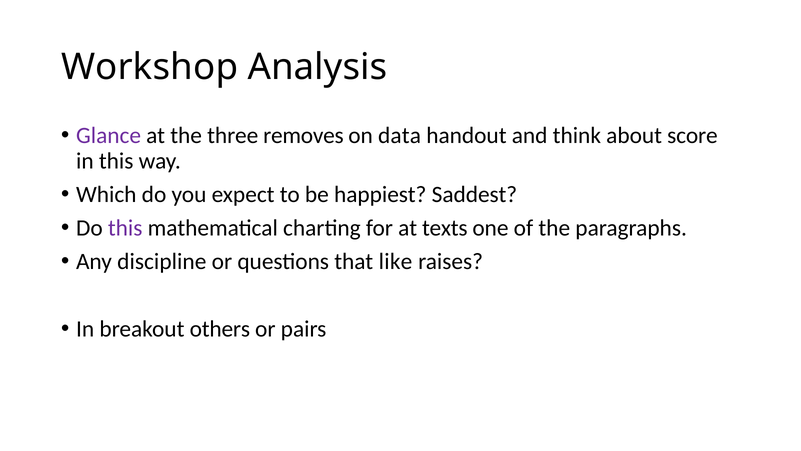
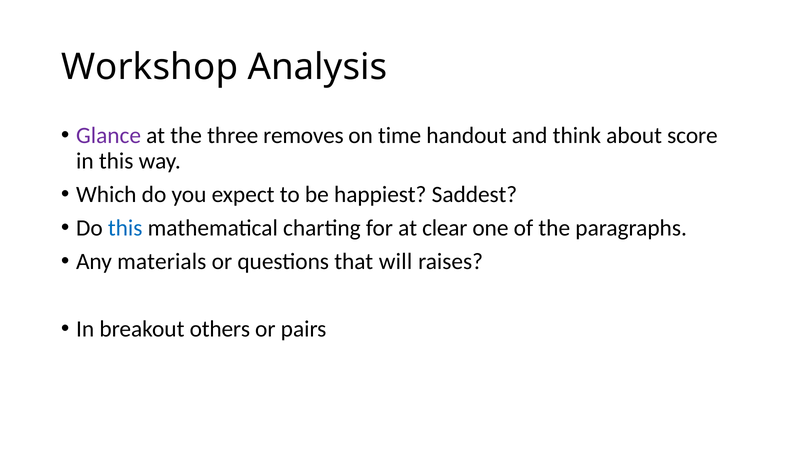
data: data -> time
this at (125, 228) colour: purple -> blue
texts: texts -> clear
discipline: discipline -> materials
like: like -> will
